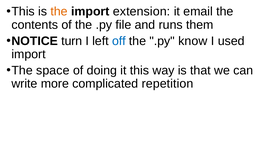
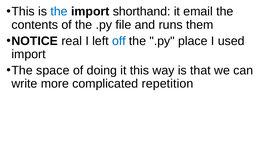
the at (59, 12) colour: orange -> blue
extension: extension -> shorthand
turn: turn -> real
know: know -> place
